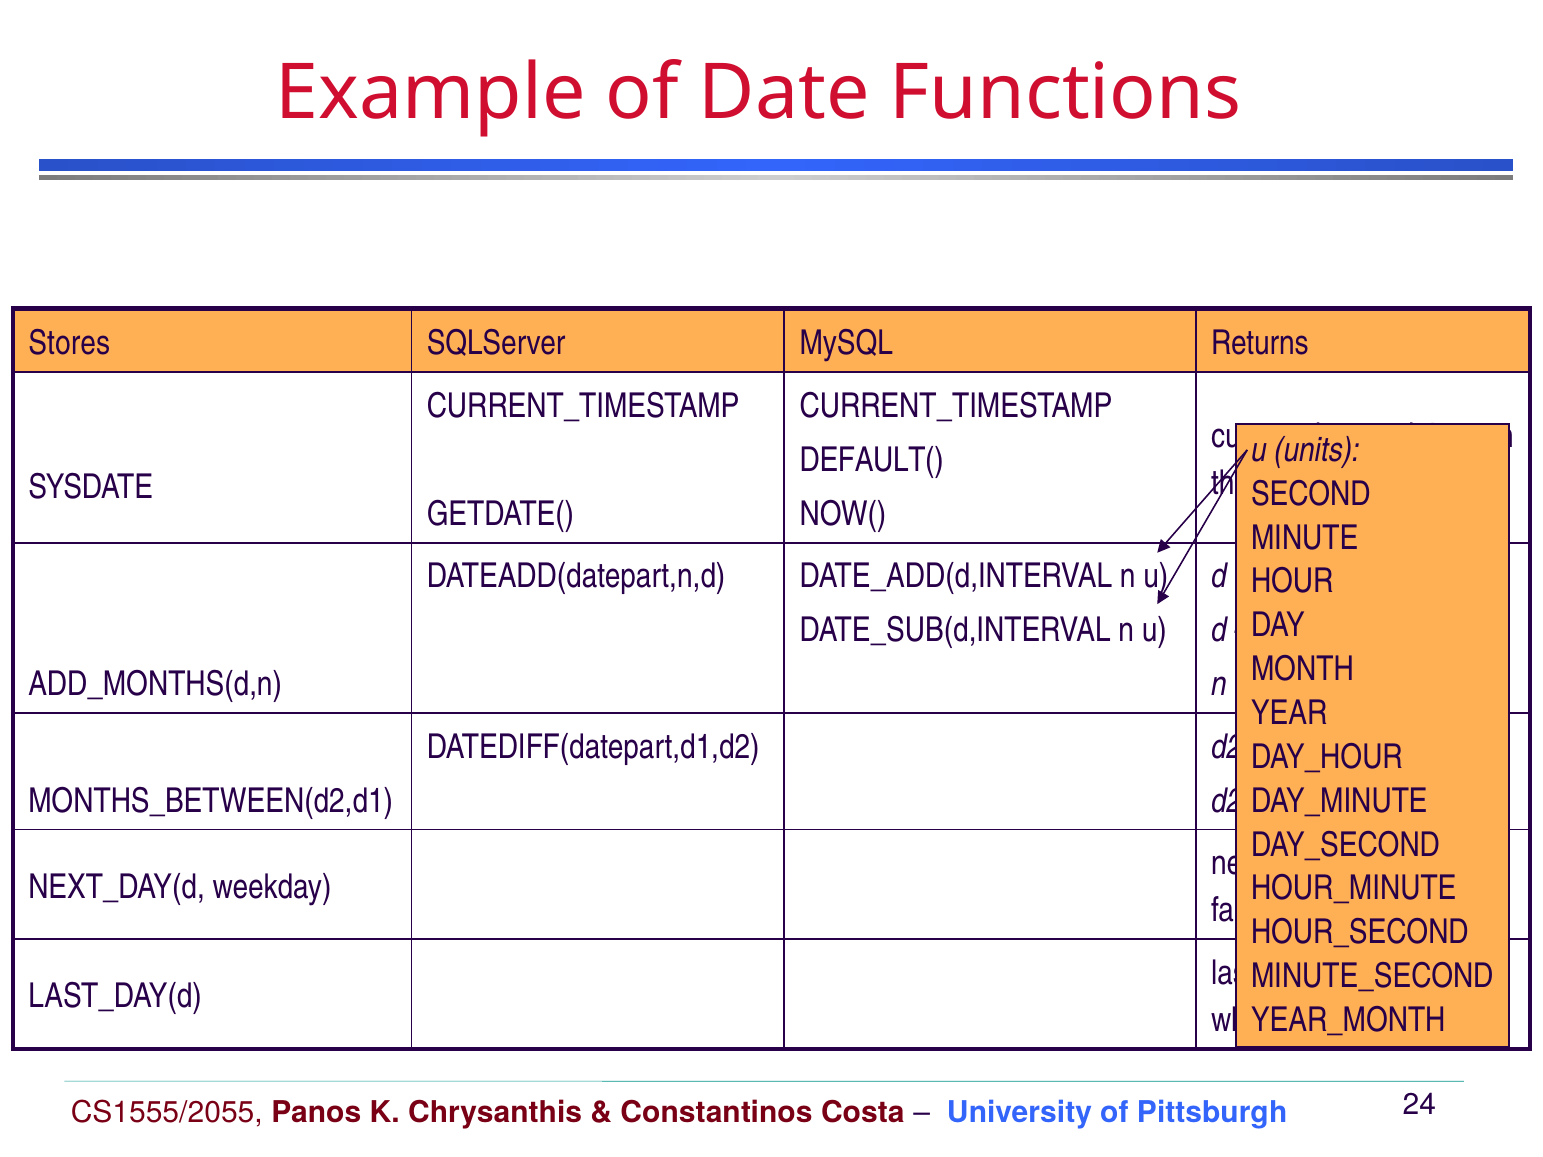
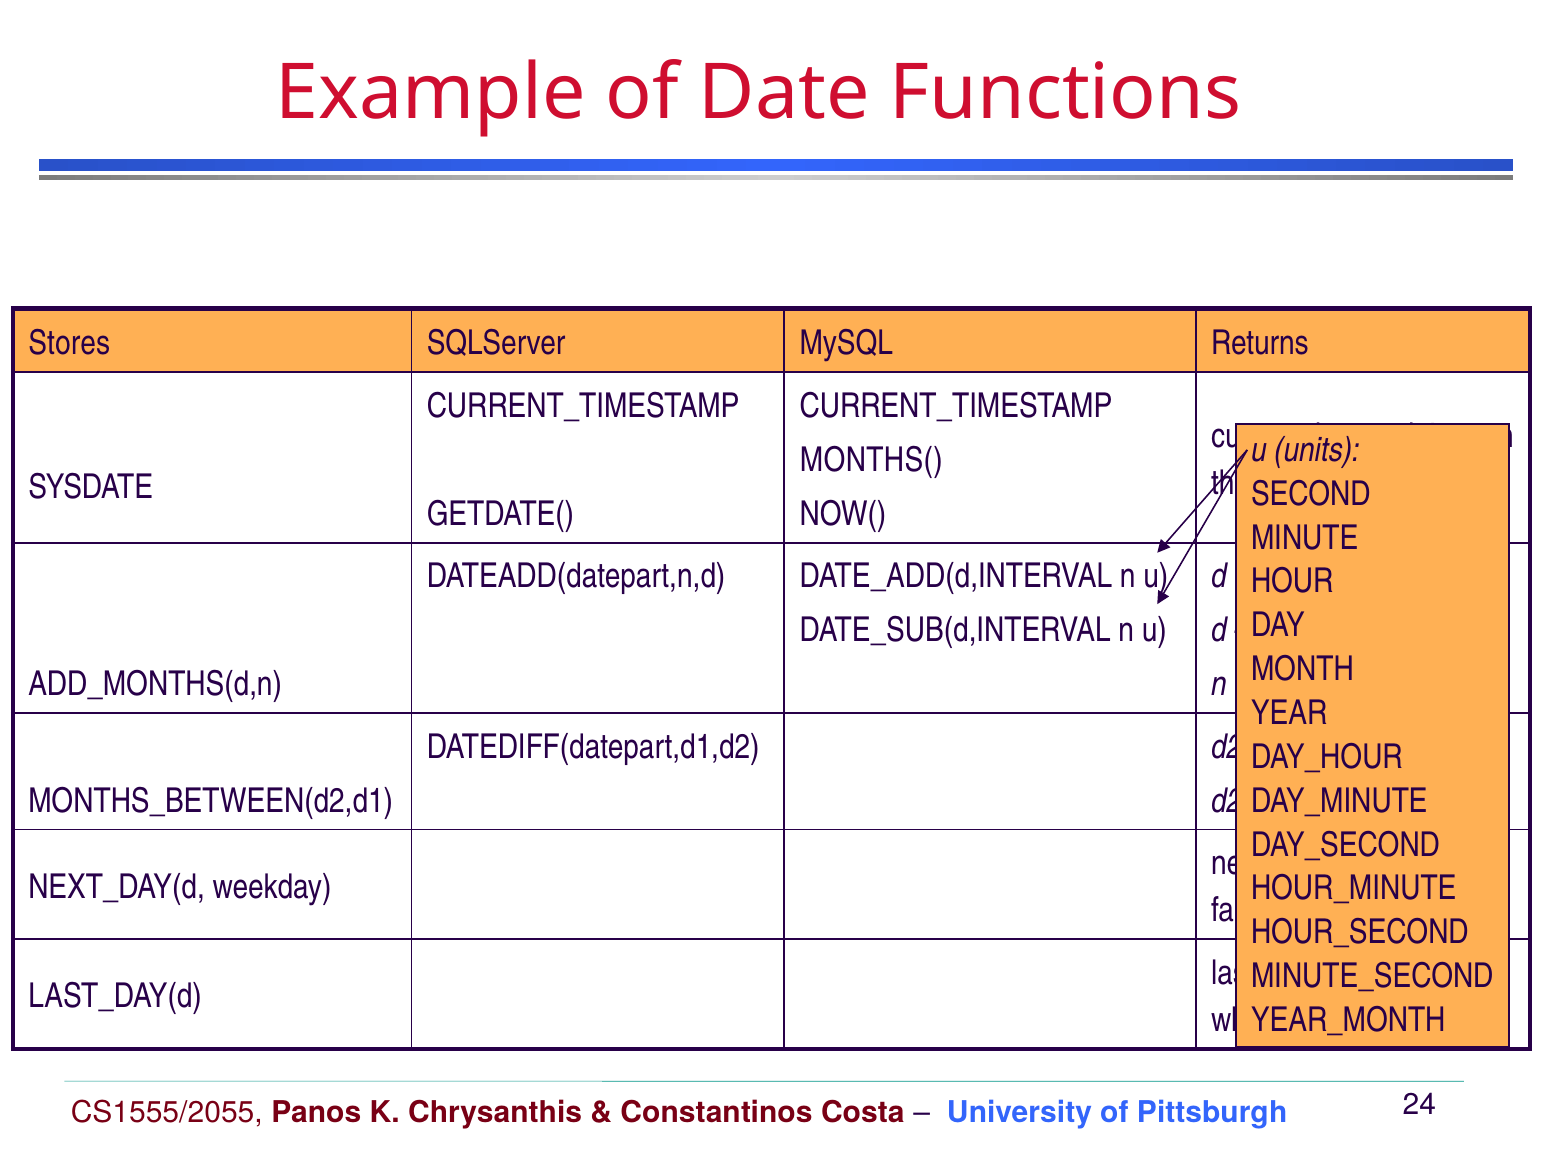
DEFAULT(: DEFAULT( -> MONTHS(
